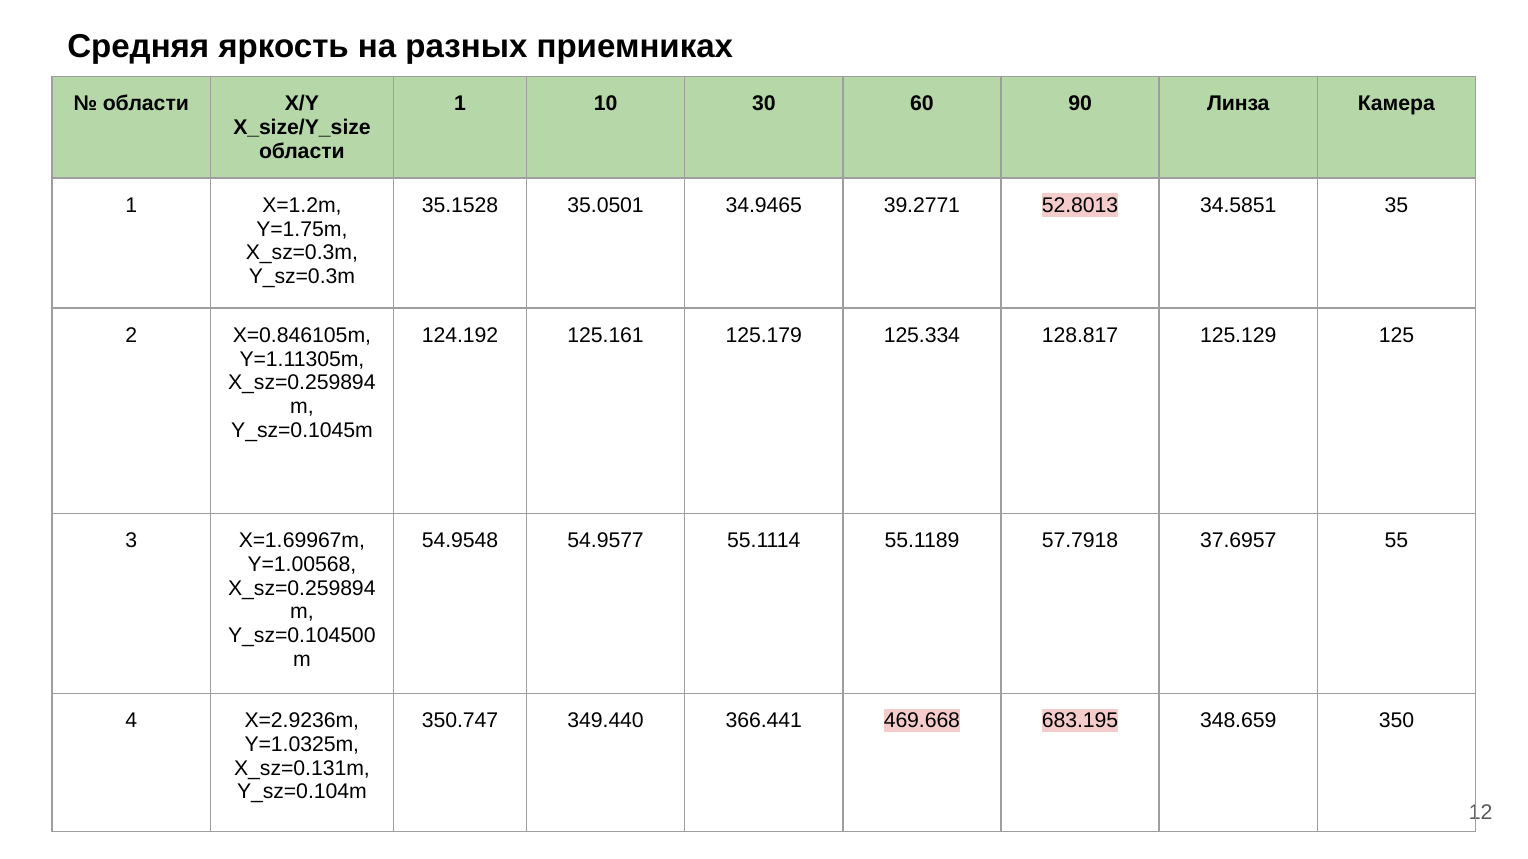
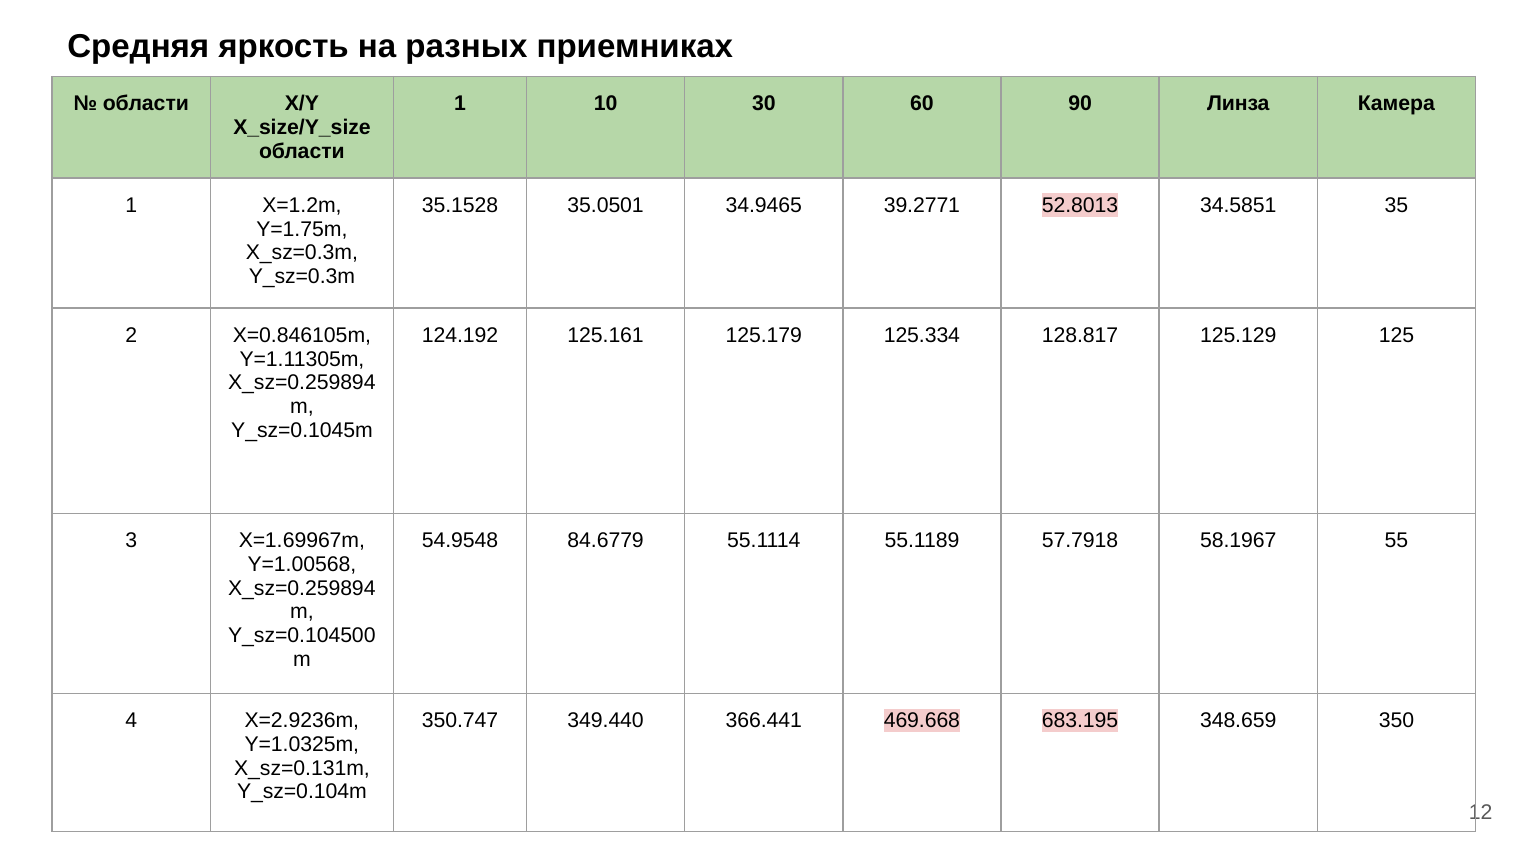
54.9577: 54.9577 -> 84.6779
37.6957: 37.6957 -> 58.1967
